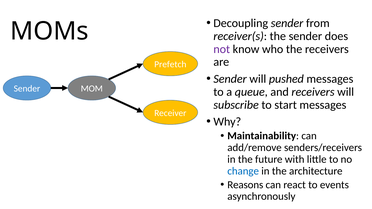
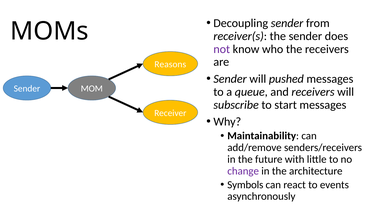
Prefetch: Prefetch -> Reasons
change colour: blue -> purple
Reasons: Reasons -> Symbols
